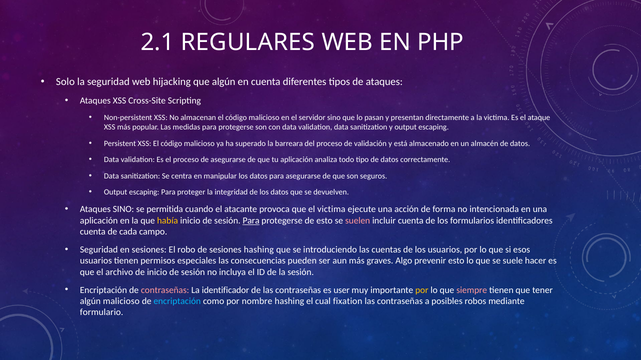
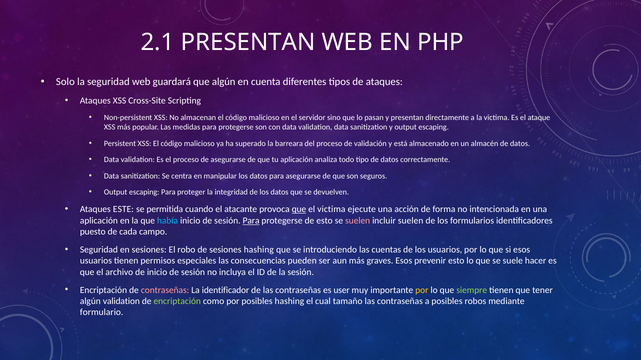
2.1 REGULARES: REGULARES -> PRESENTAN
hijacking: hijacking -> guardará
Ataques SINO: SINO -> ESTE
que at (299, 210) underline: none -> present
había colour: yellow -> light blue
incluir cuenta: cuenta -> suelen
cuenta at (93, 232): cuenta -> puesto
graves Algo: Algo -> Esos
siempre colour: pink -> light green
algún malicioso: malicioso -> validation
encriptación at (177, 302) colour: light blue -> light green
por nombre: nombre -> posibles
fixation: fixation -> tamaño
